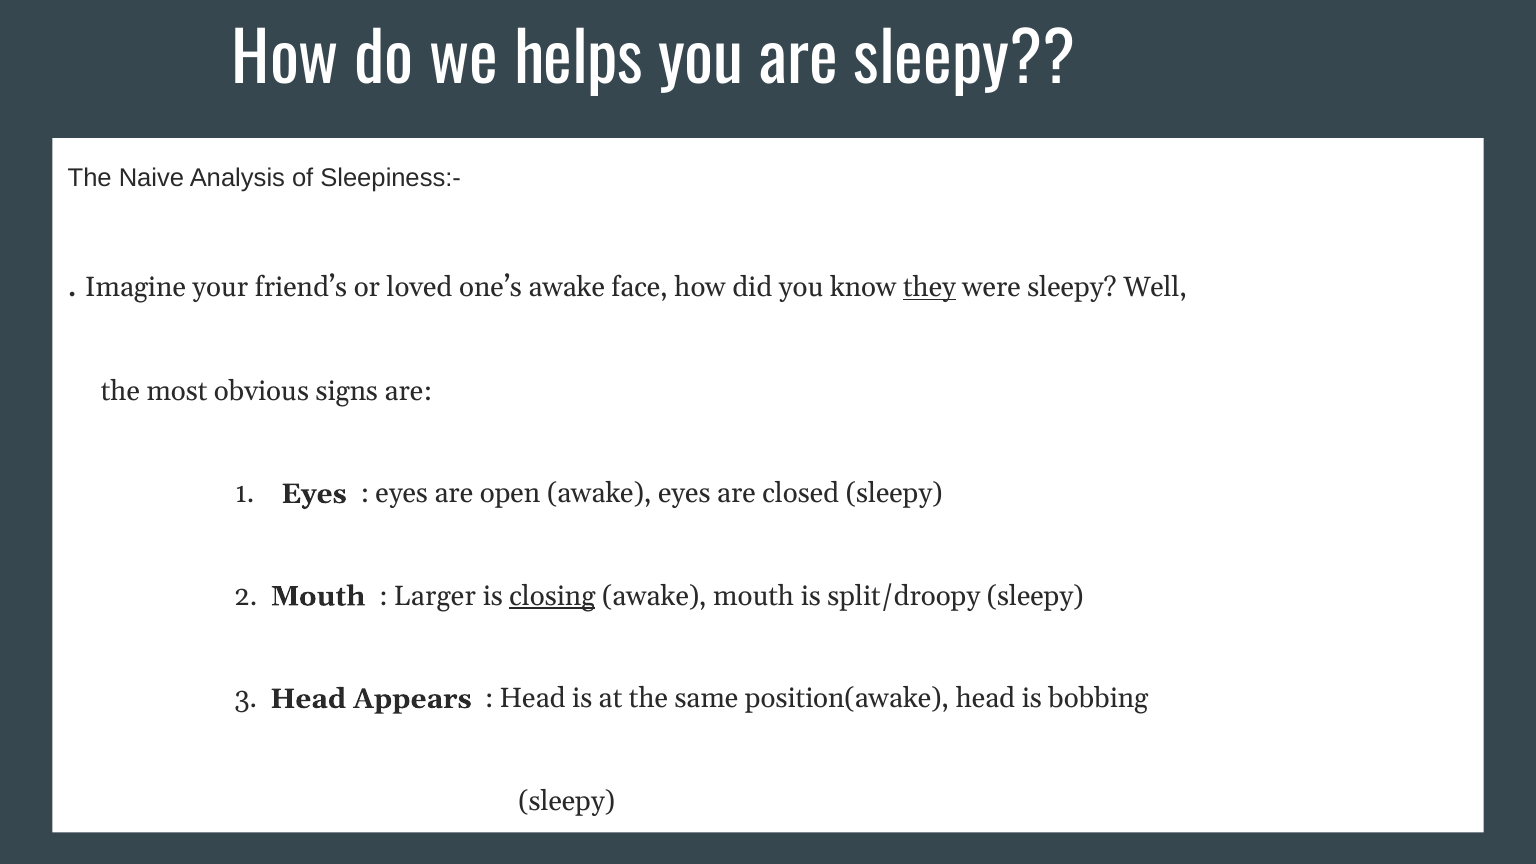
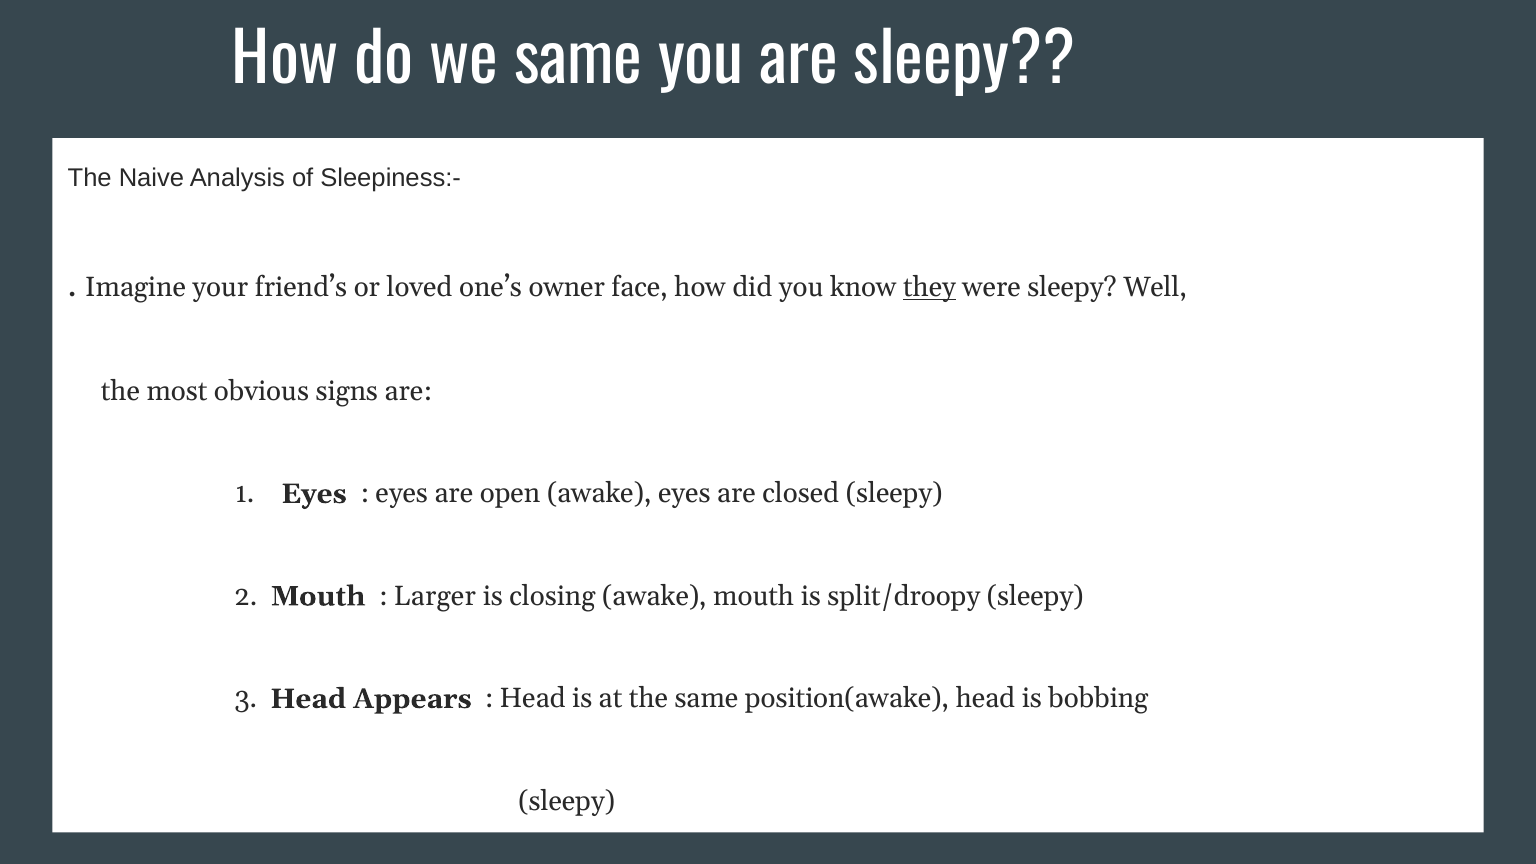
we helps: helps -> same
one’s awake: awake -> owner
closing underline: present -> none
